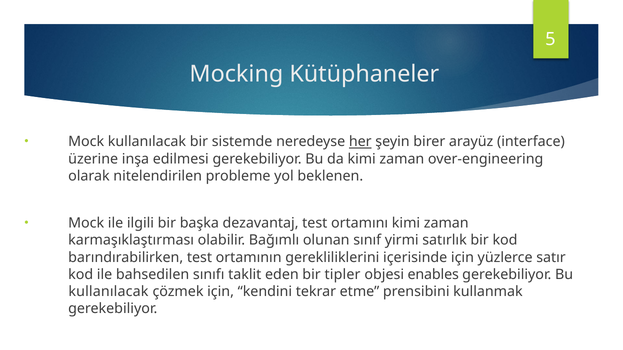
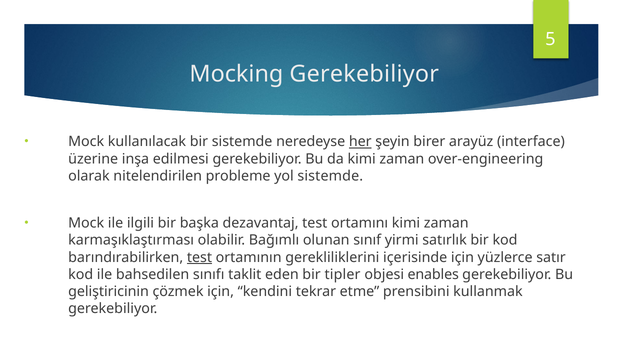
Mocking Kütüphaneler: Kütüphaneler -> Gerekebiliyor
yol beklenen: beklenen -> sistemde
test at (199, 258) underline: none -> present
kullanılacak at (108, 292): kullanılacak -> geliştiricinin
